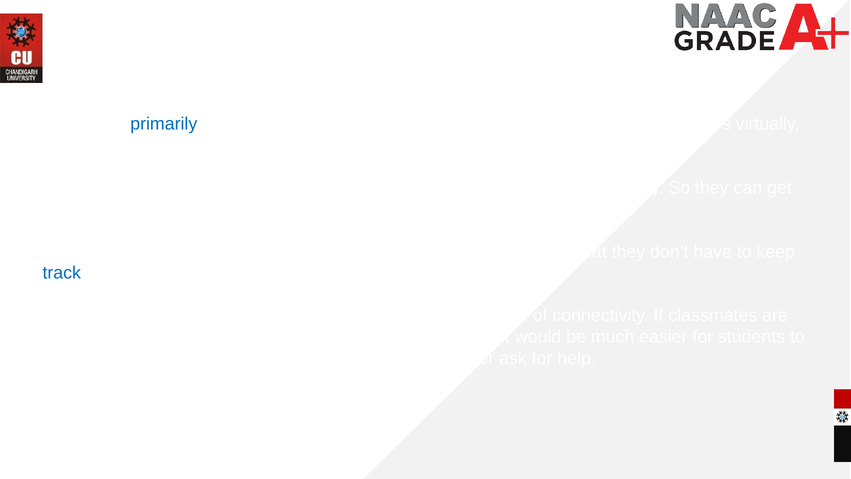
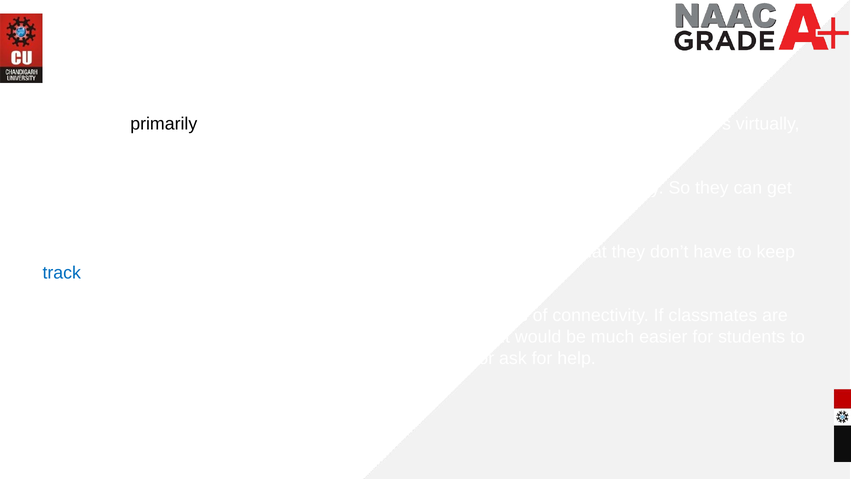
primarily colour: blue -> black
